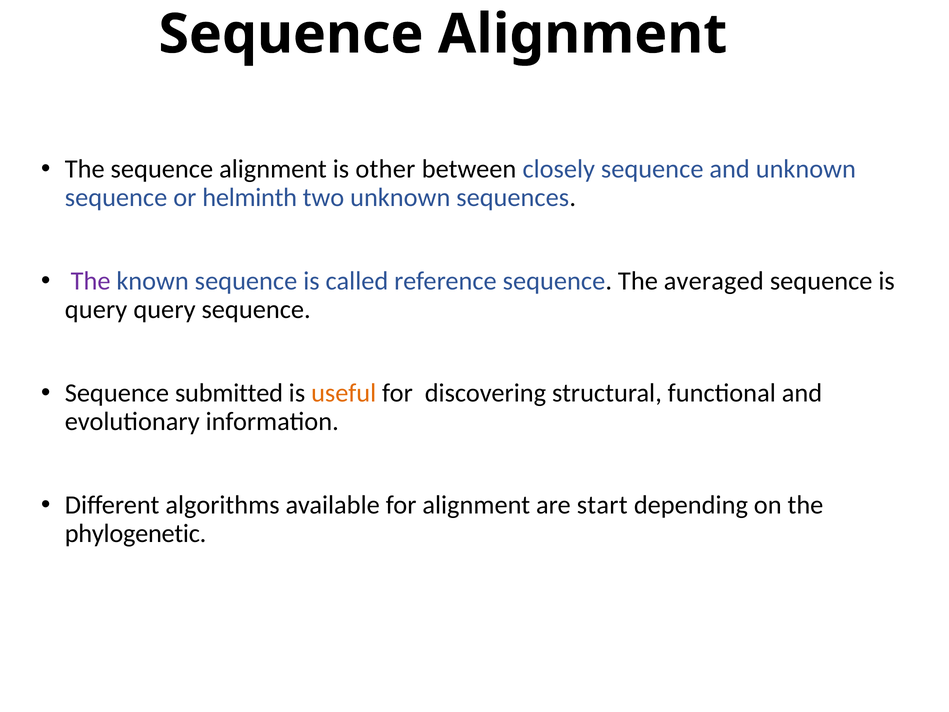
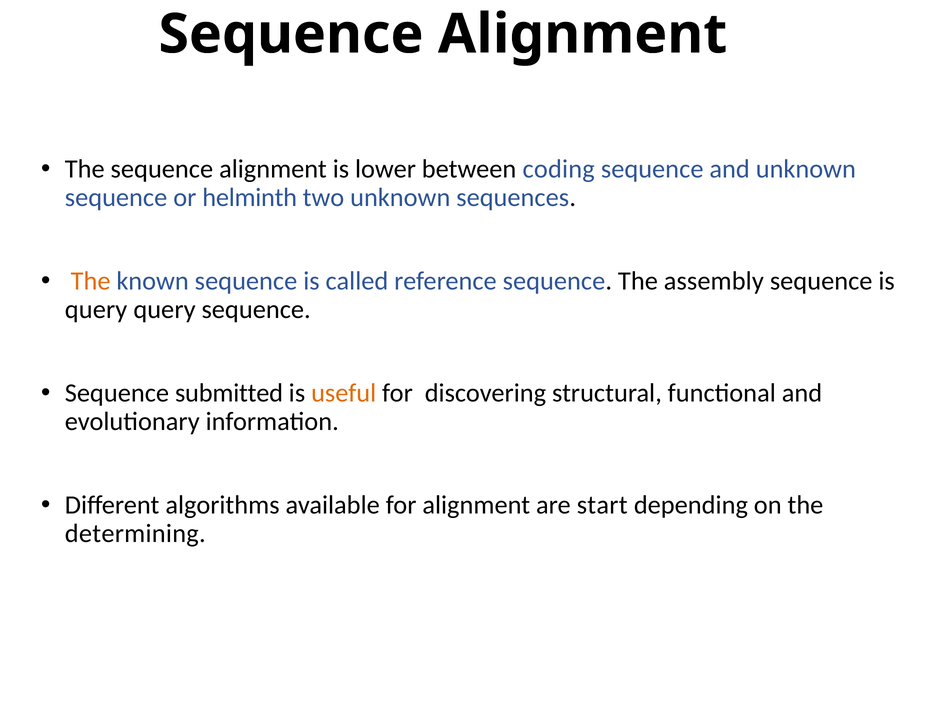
other: other -> lower
closely: closely -> coding
The at (91, 281) colour: purple -> orange
averaged: averaged -> assembly
phylogenetic: phylogenetic -> determining
